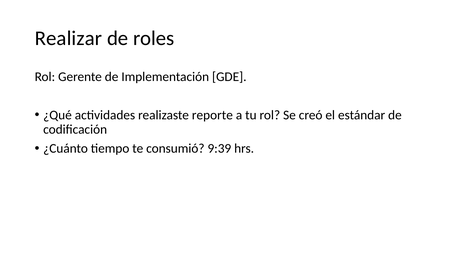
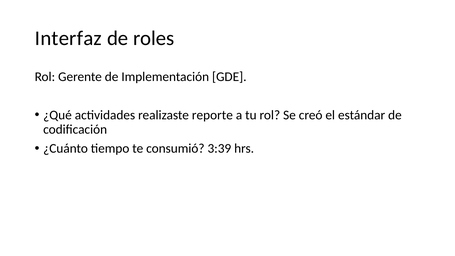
Realizar: Realizar -> Interfaz
9:39: 9:39 -> 3:39
